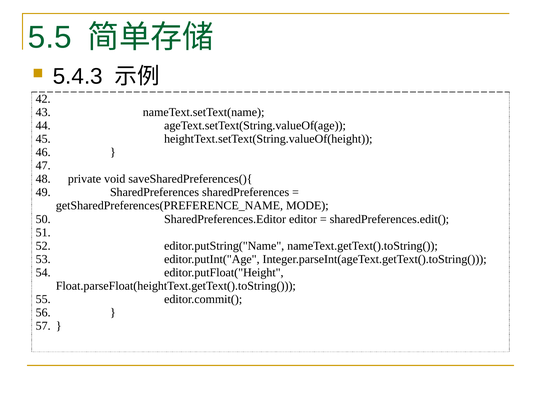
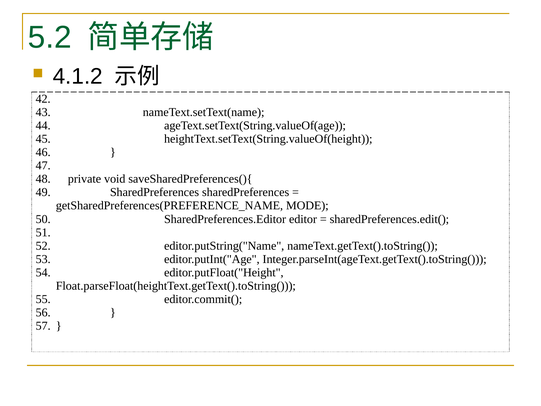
5.5: 5.5 -> 5.2
5.4.3: 5.4.3 -> 4.1.2
